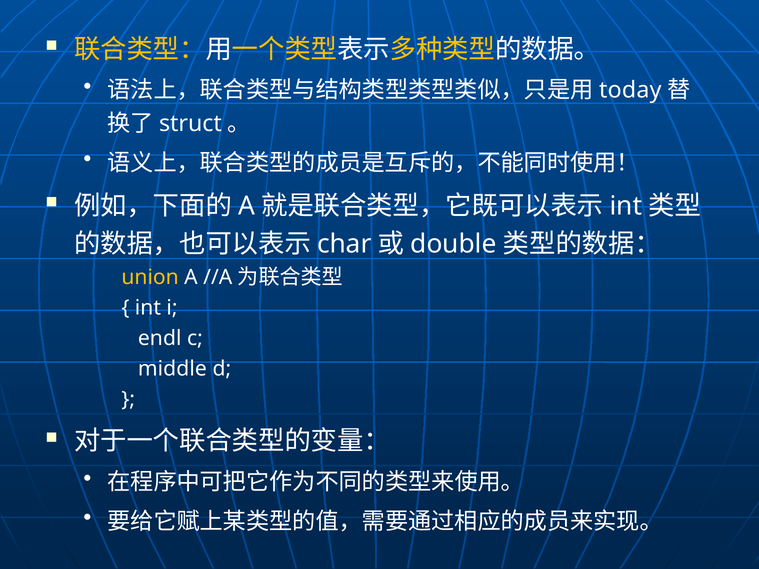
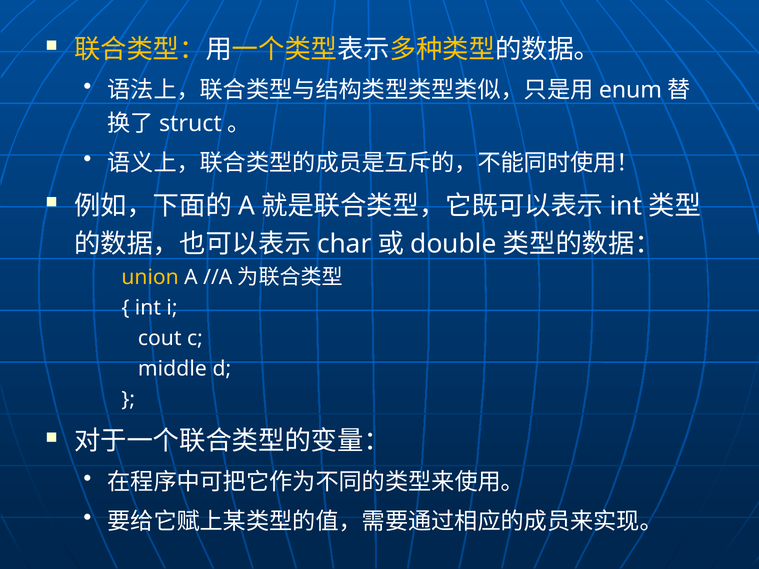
today: today -> enum
endl: endl -> cout
